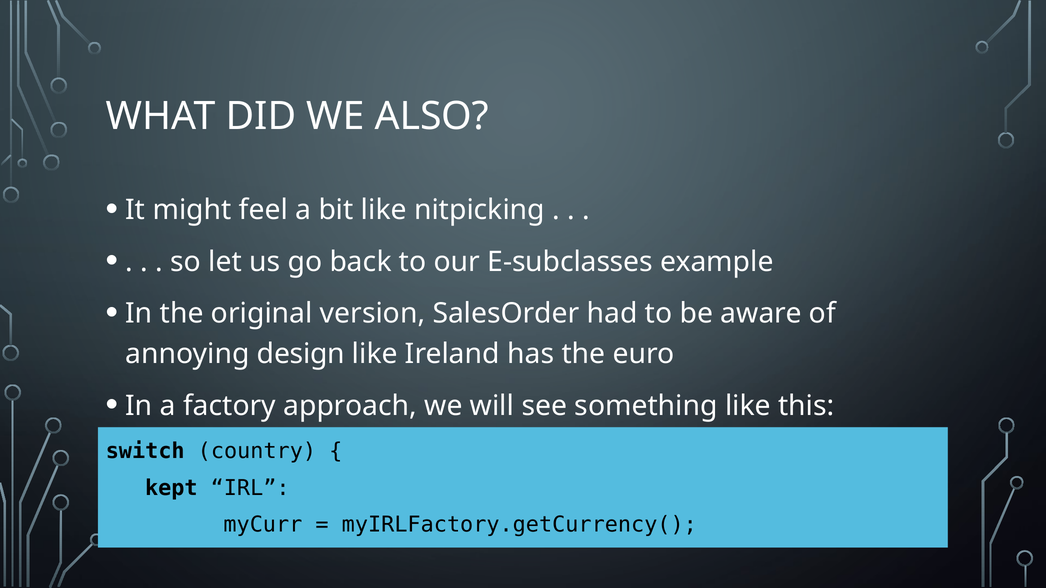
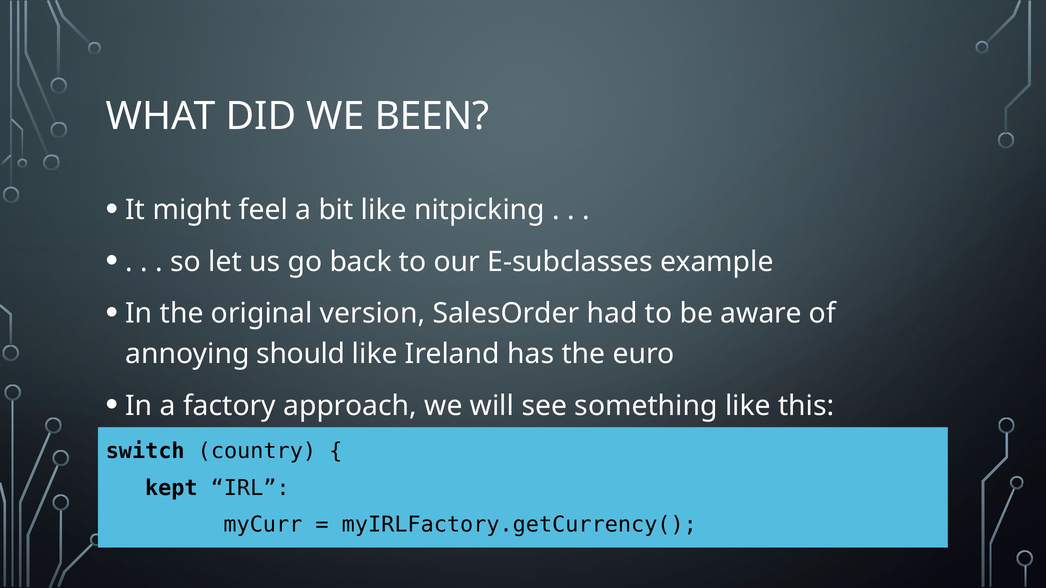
ALSO: ALSO -> BEEN
design: design -> should
